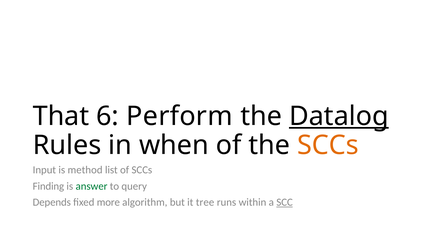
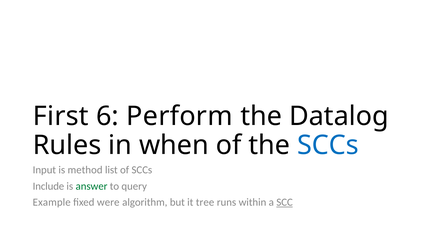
That: That -> First
Datalog underline: present -> none
SCCs at (328, 145) colour: orange -> blue
Finding: Finding -> Include
Depends: Depends -> Example
more: more -> were
